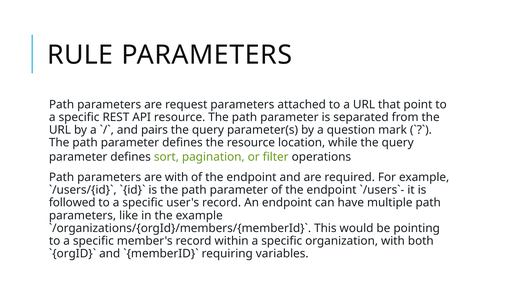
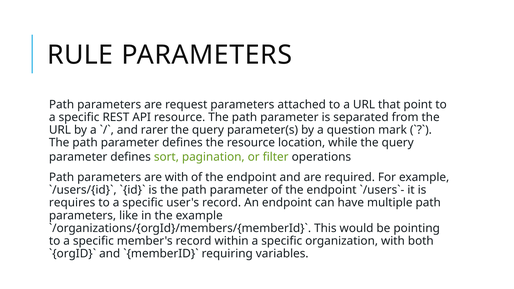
pairs: pairs -> rarer
followed: followed -> requires
